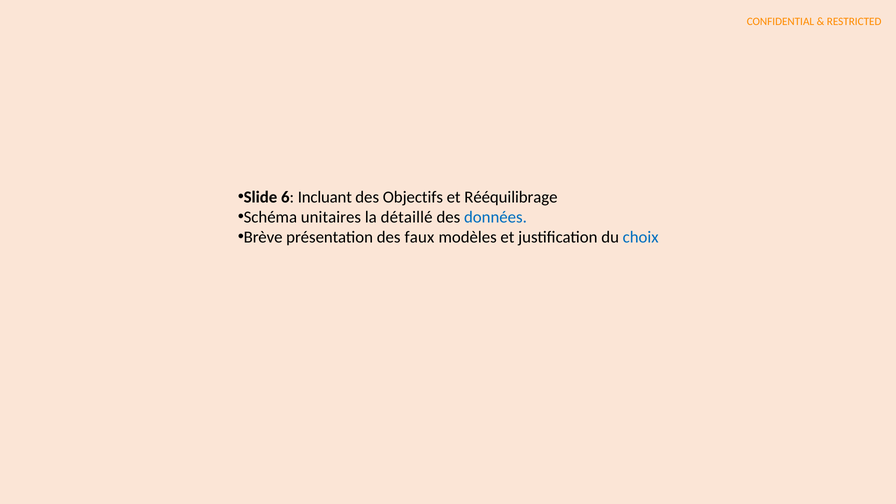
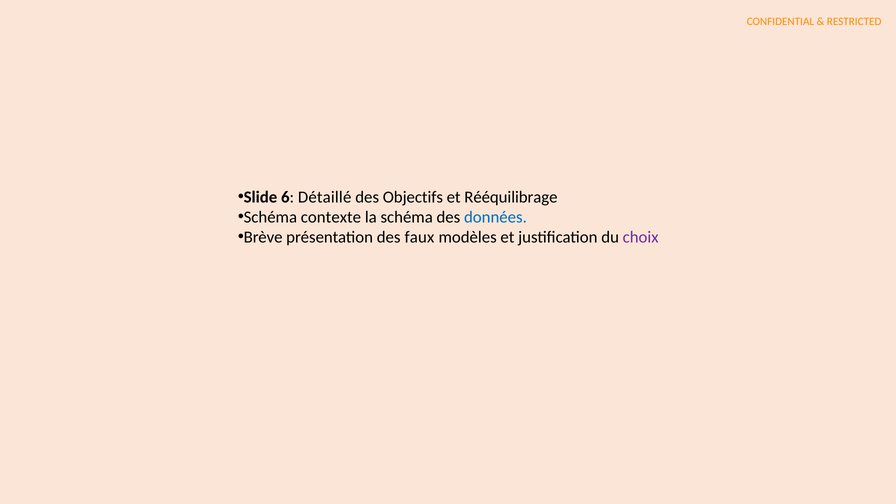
Incluant: Incluant -> Détaillé
unitaires: unitaires -> contexte
la détaillé: détaillé -> schéma
choix colour: blue -> purple
